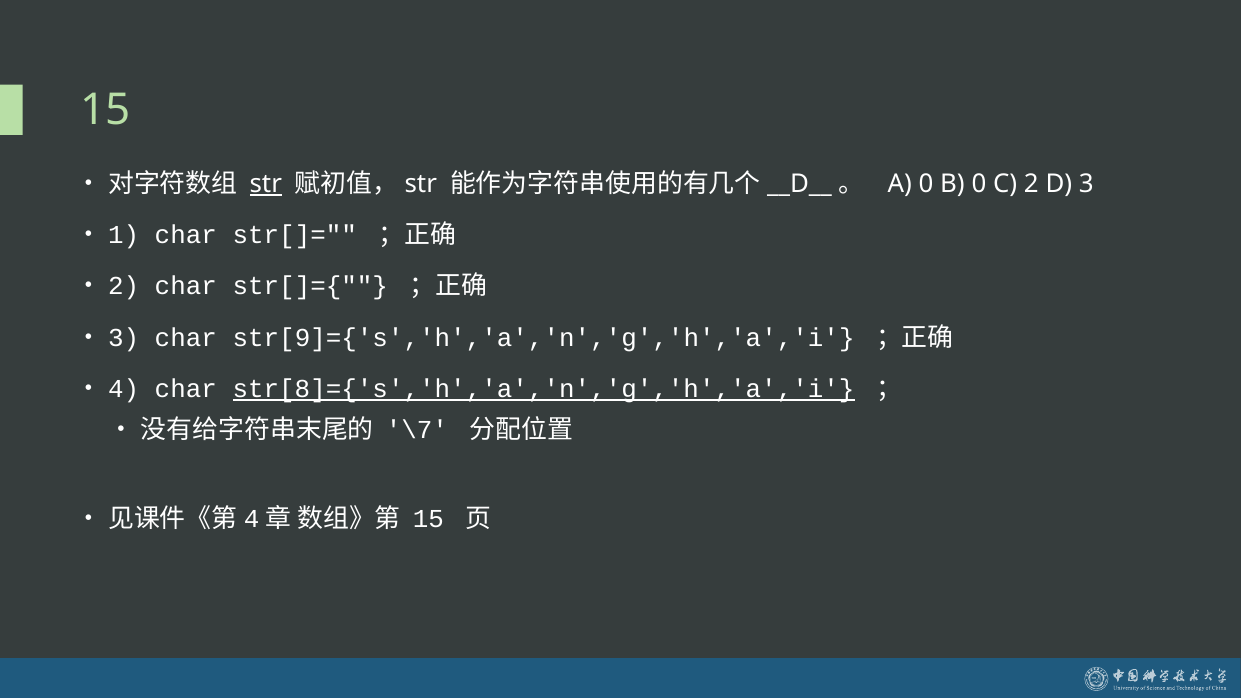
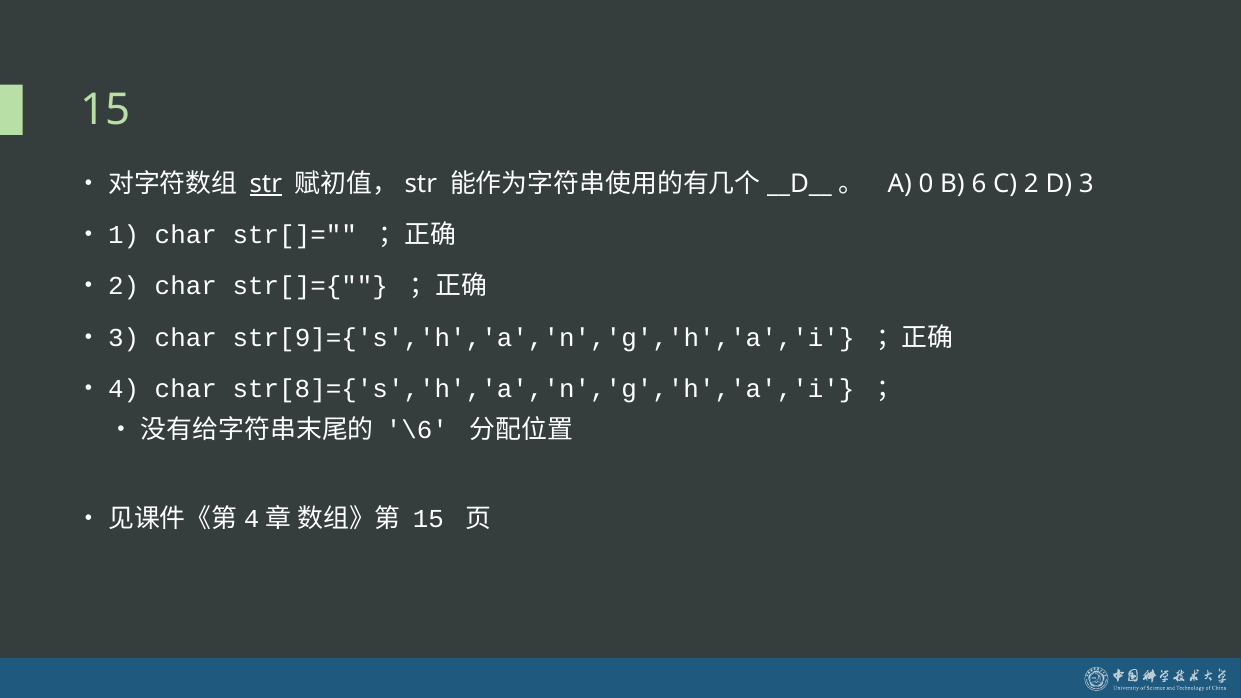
B 0: 0 -> 6
str[8]={'s','h','a','n','g','h','a','i underline: present -> none
\7: \7 -> \6
